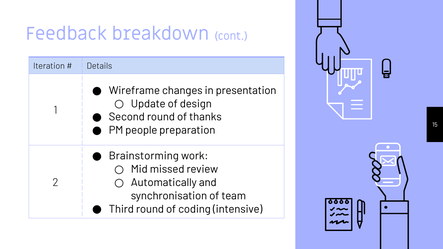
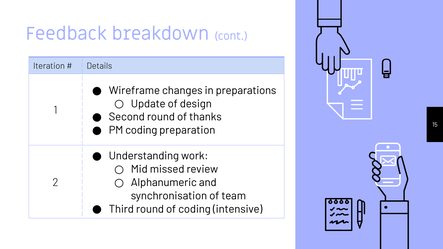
presentation: presentation -> preparations
PM people: people -> coding
Brainstorming: Brainstorming -> Understanding
Automatically: Automatically -> Alphanumeric
